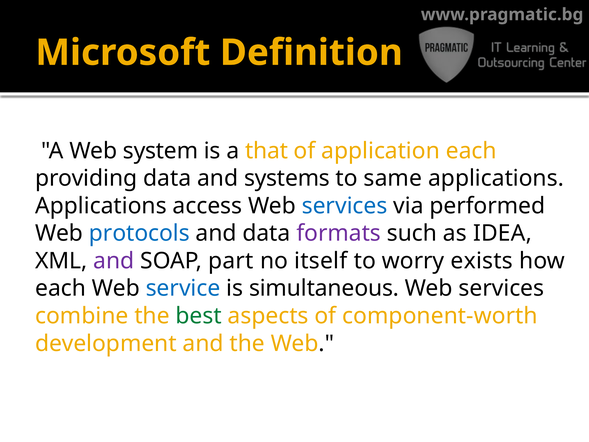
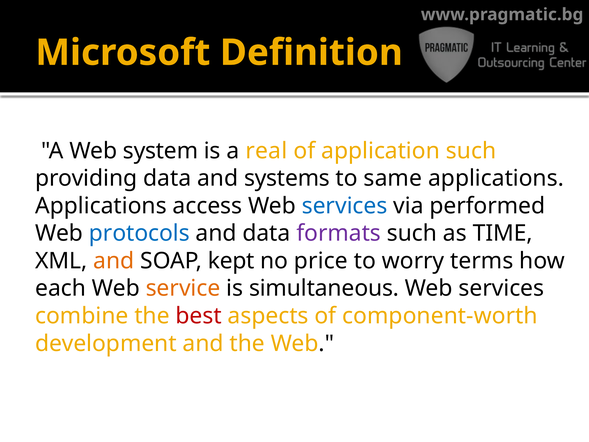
that: that -> real
application each: each -> such
IDEA: IDEA -> TIME
and at (114, 261) colour: purple -> orange
part: part -> kept
itself: itself -> price
exists: exists -> terms
service colour: blue -> orange
best colour: green -> red
